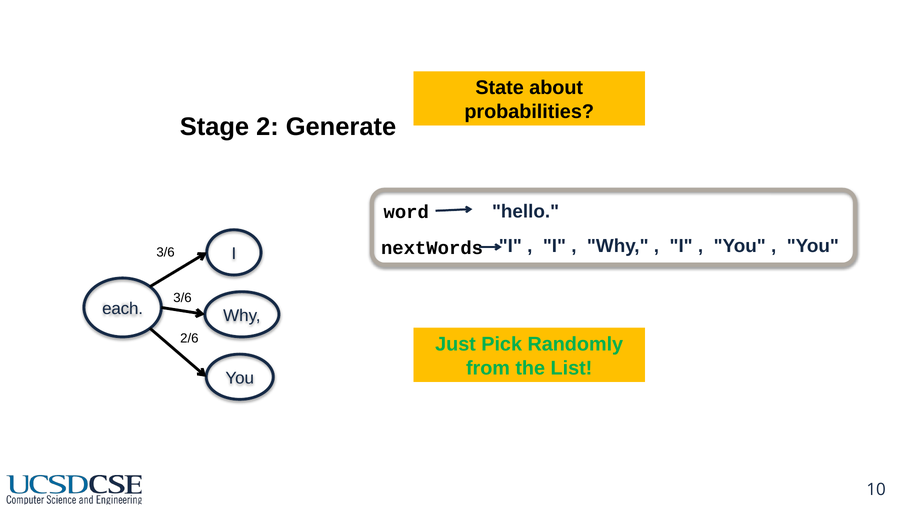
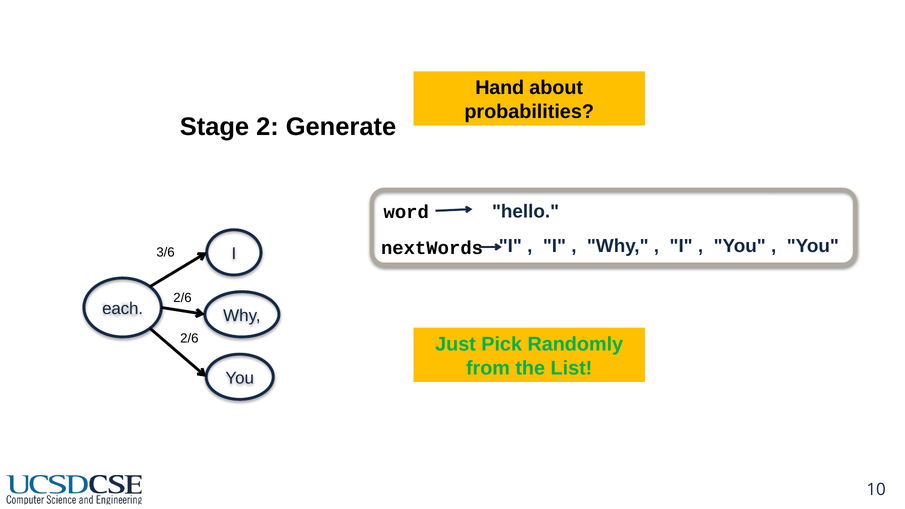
State: State -> Hand
3/6 at (182, 298): 3/6 -> 2/6
